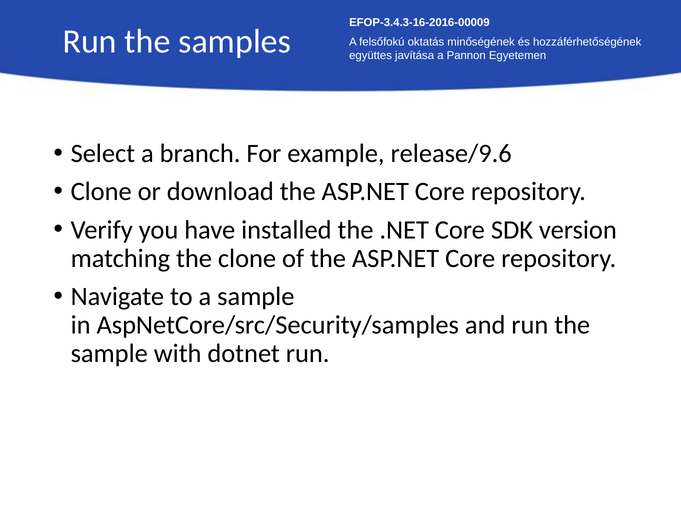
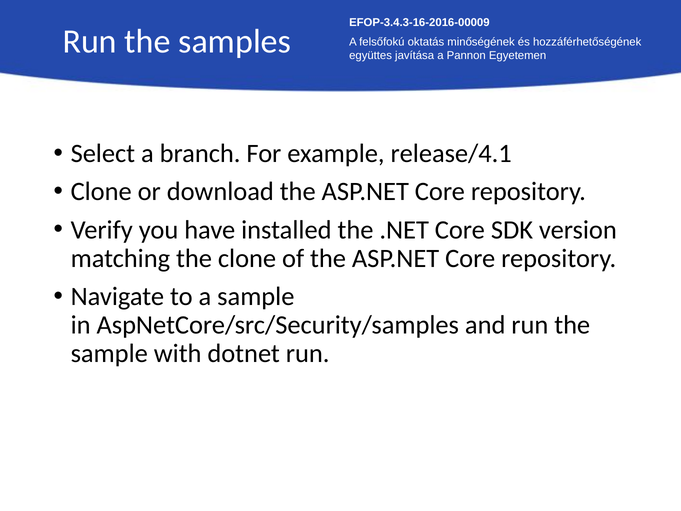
release/9.6: release/9.6 -> release/4.1
